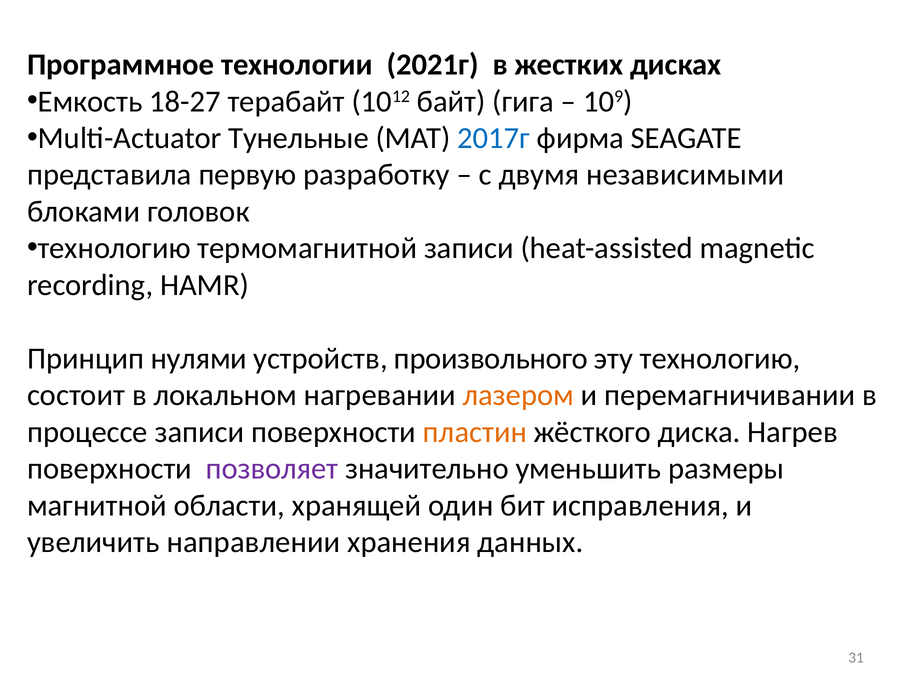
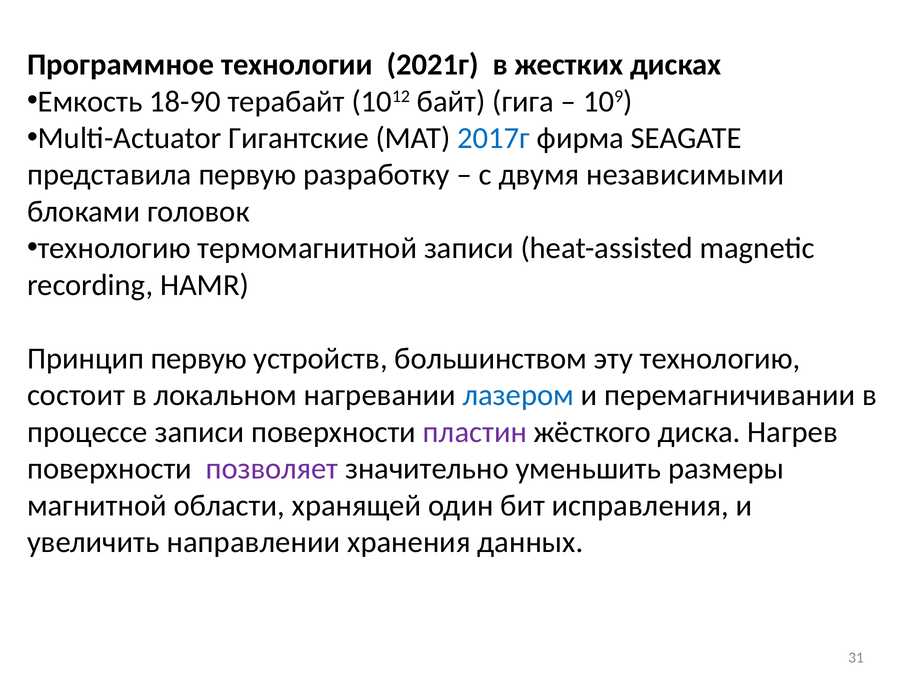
18-27: 18-27 -> 18-90
Тунельные: Тунельные -> Гигантские
Принцип нулями: нулями -> первую
произвольного: произвольного -> большинством
лазером colour: orange -> blue
пластин colour: orange -> purple
